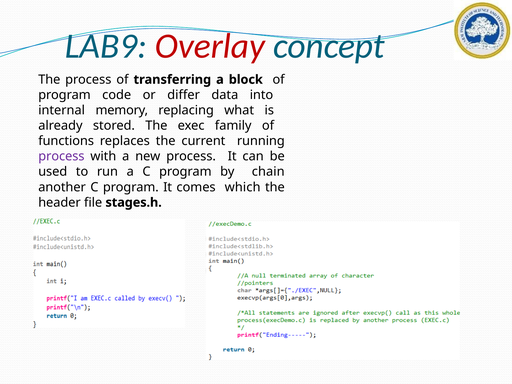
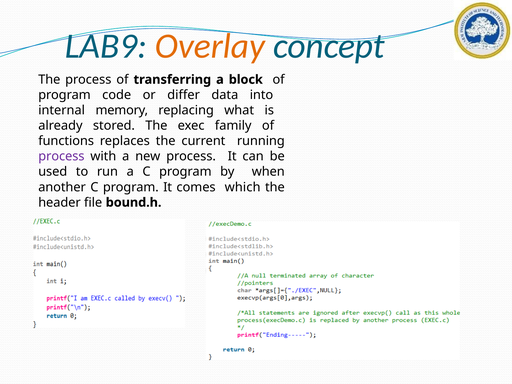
Overlay colour: red -> orange
chain: chain -> when
stages.h: stages.h -> bound.h
